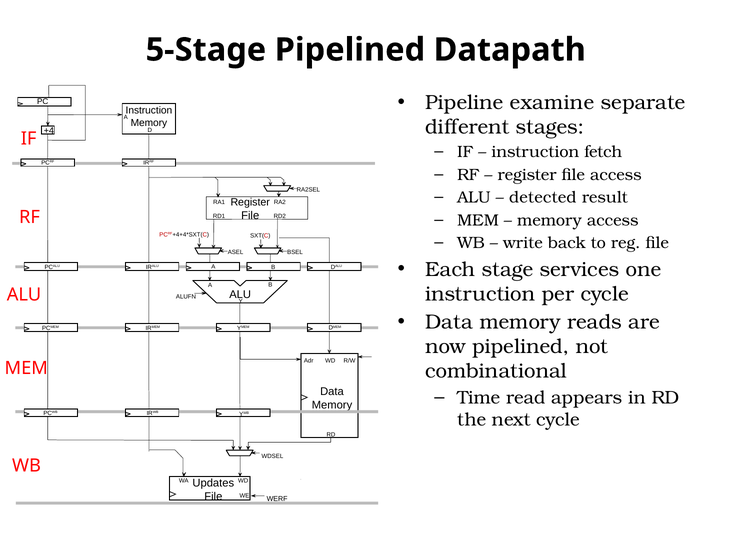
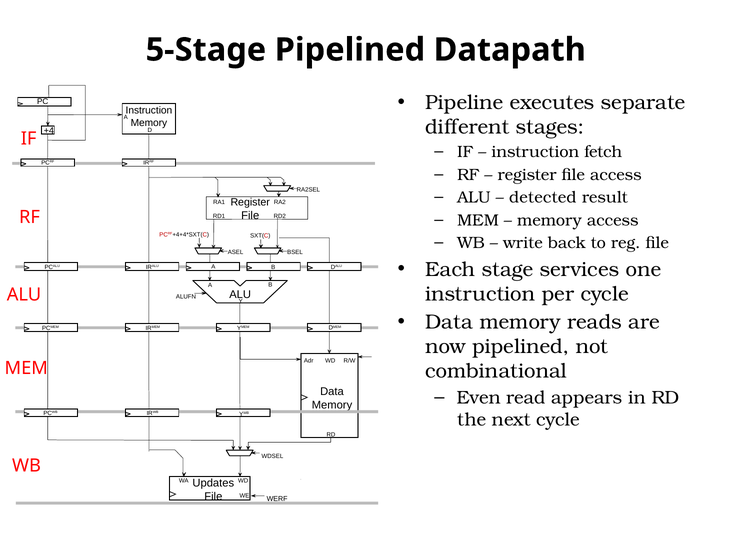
examine: examine -> executes
Time: Time -> Even
